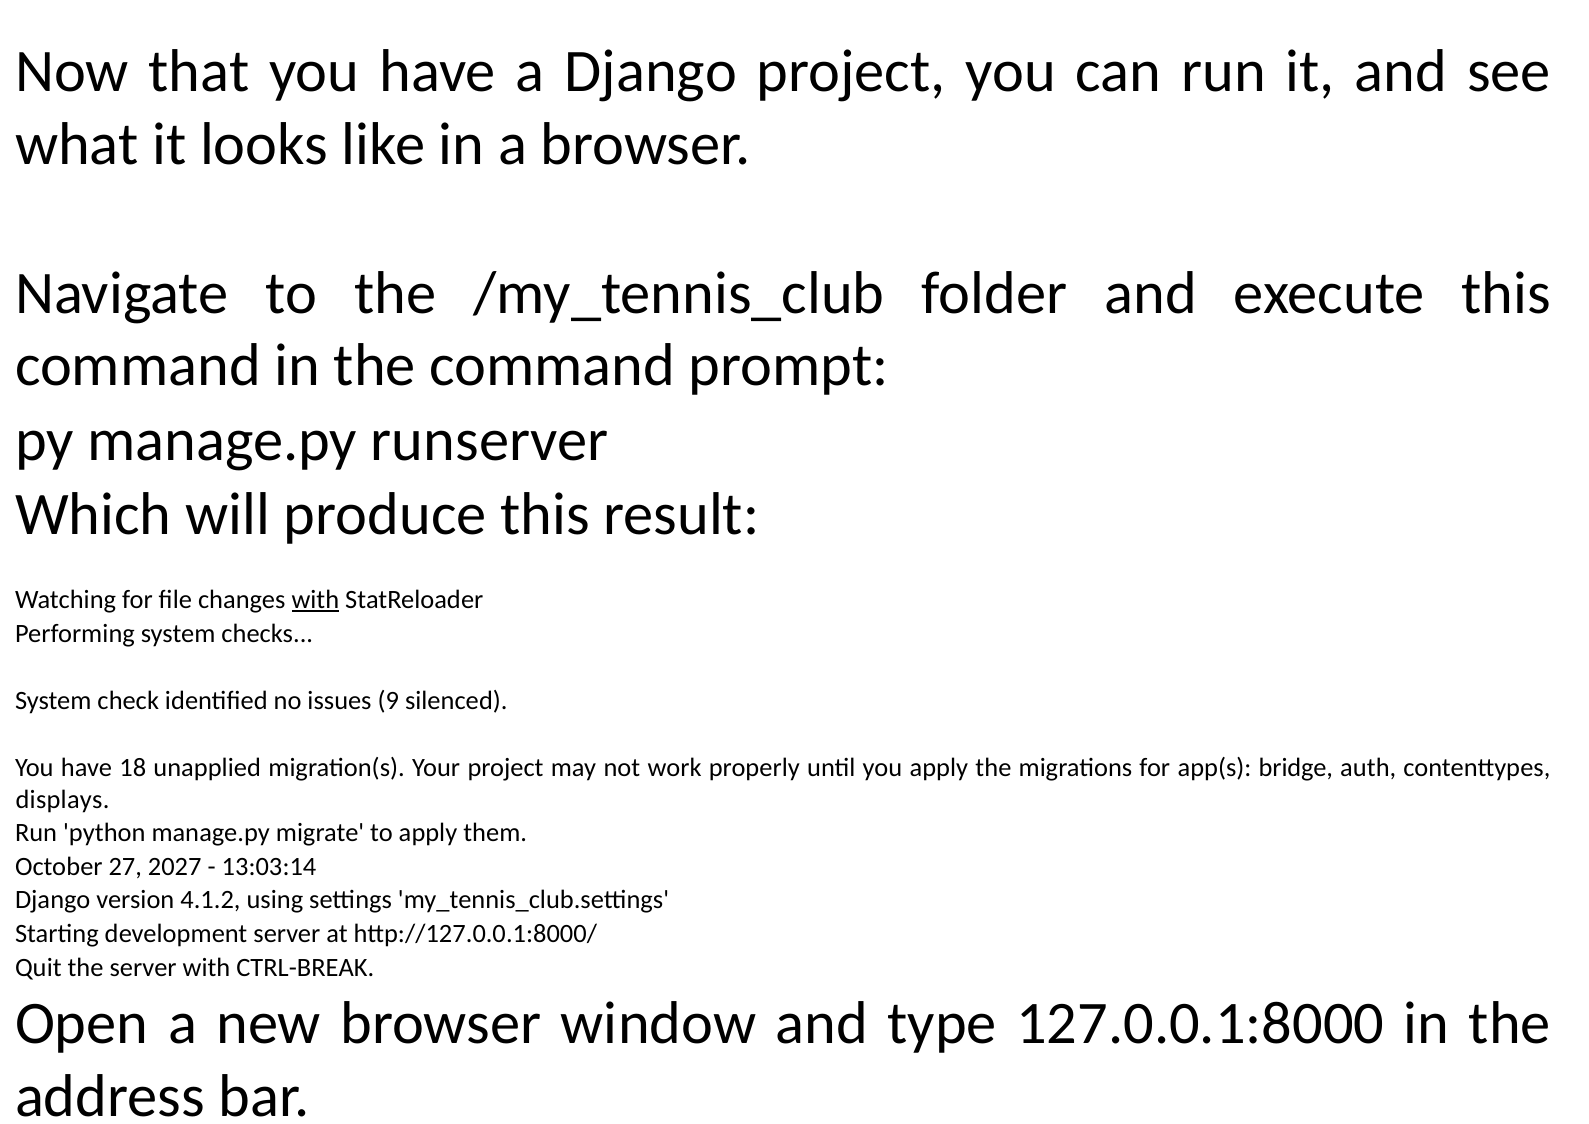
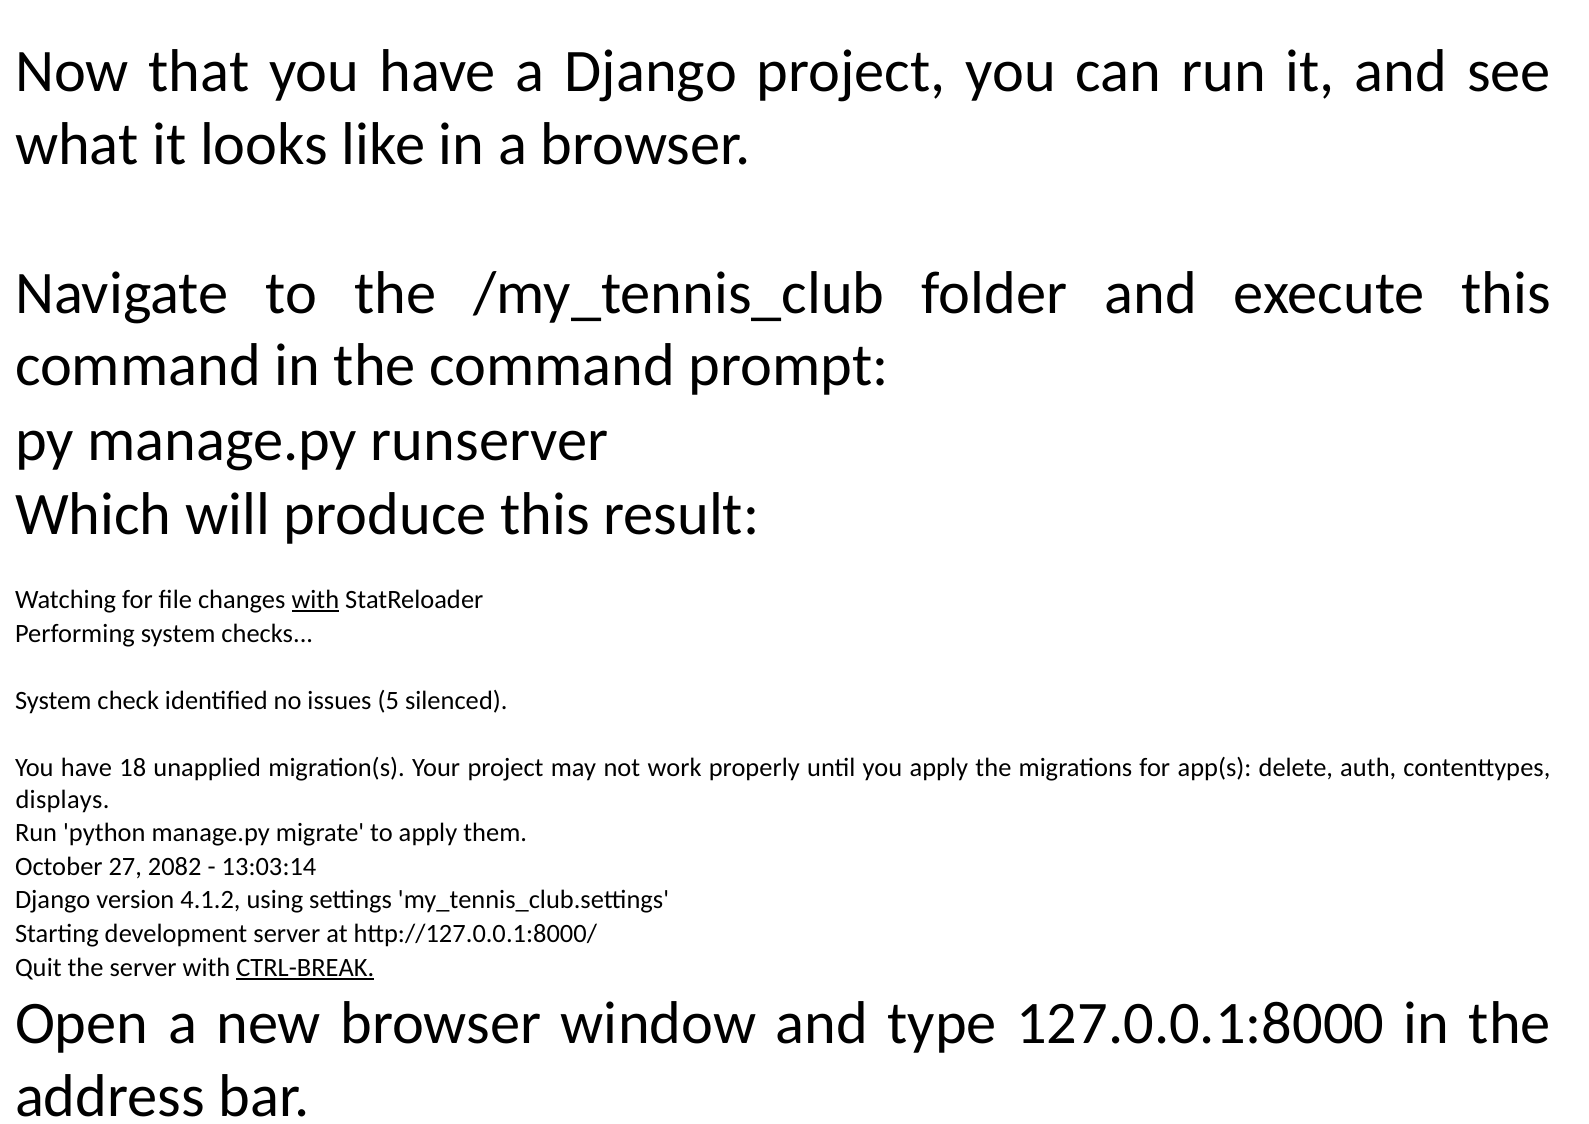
9: 9 -> 5
bridge: bridge -> delete
2027: 2027 -> 2082
CTRL-BREAK underline: none -> present
